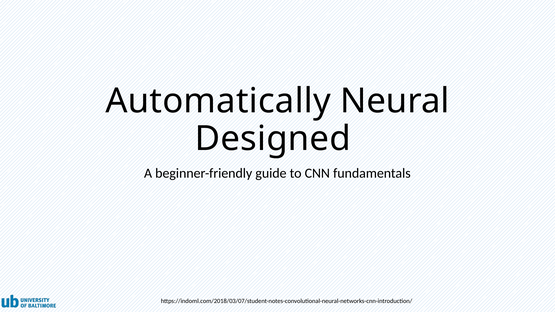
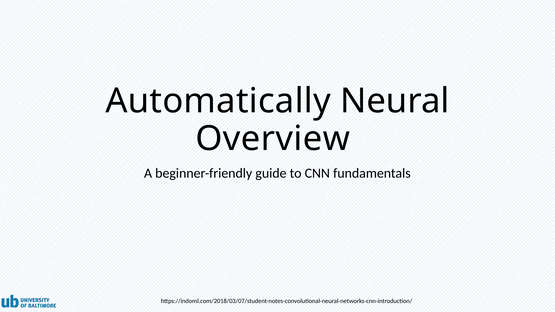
Designed: Designed -> Overview
